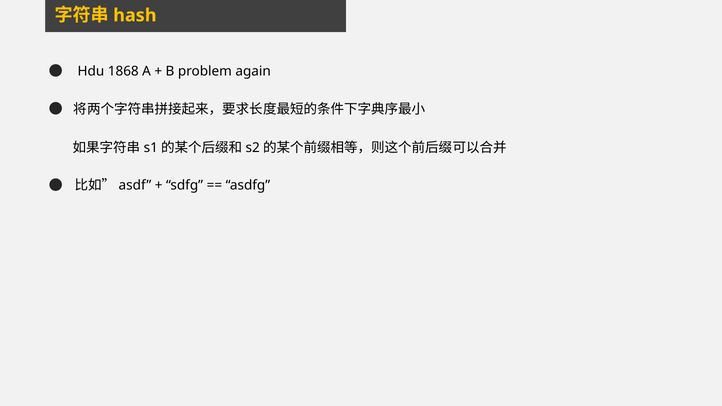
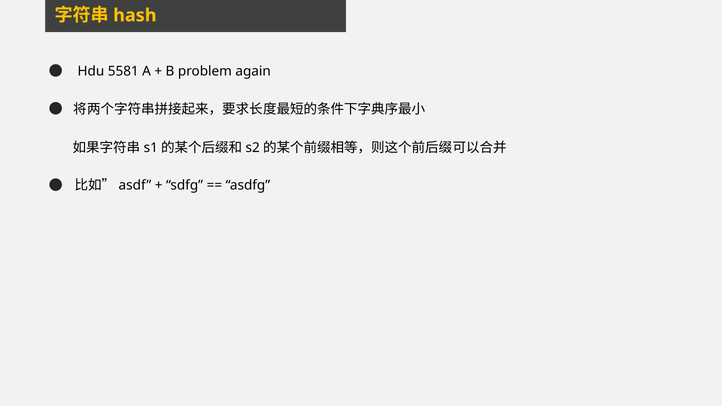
1868: 1868 -> 5581
